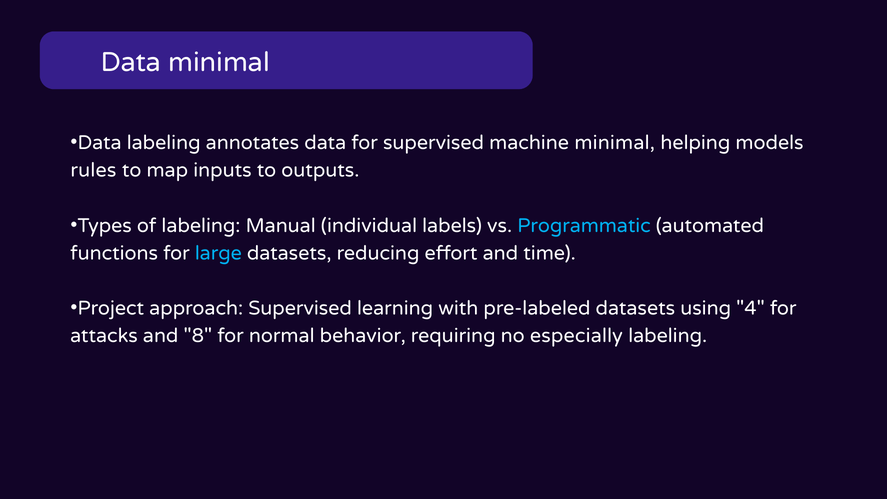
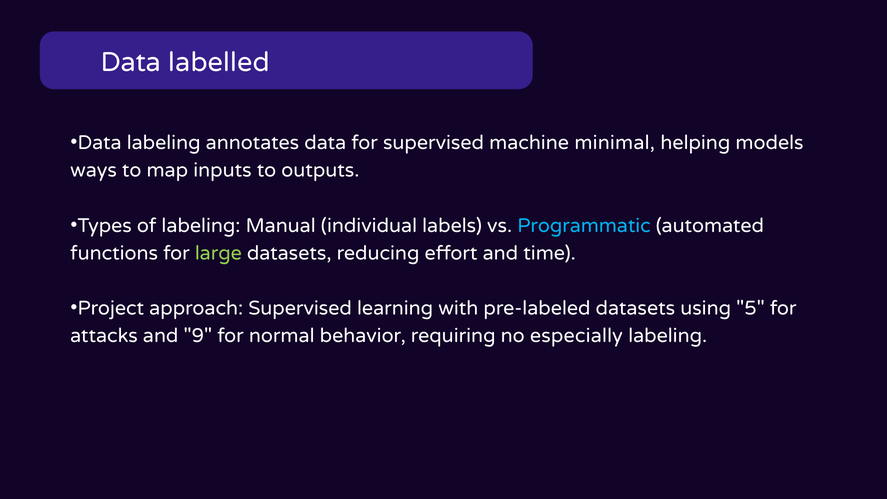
Data minimal: minimal -> labelled
rules: rules -> ways
large colour: light blue -> light green
4: 4 -> 5
8: 8 -> 9
